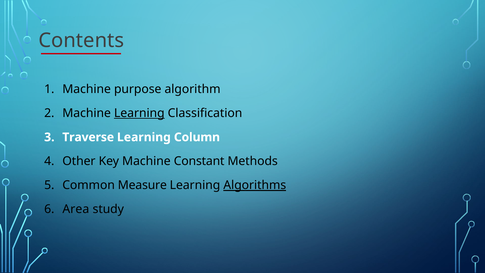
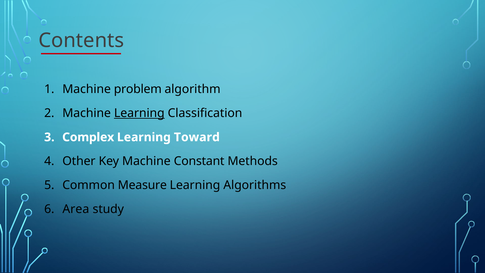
purpose: purpose -> problem
Traverse: Traverse -> Complex
Column: Column -> Toward
Algorithms underline: present -> none
